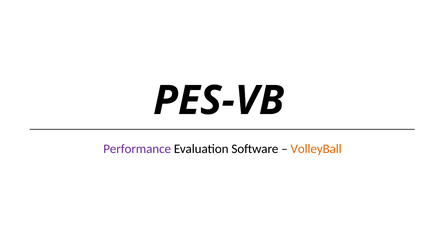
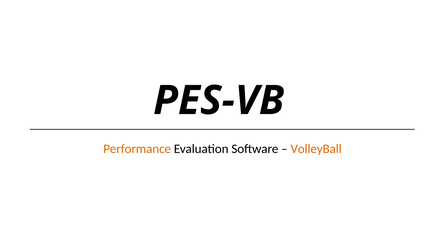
Performance colour: purple -> orange
